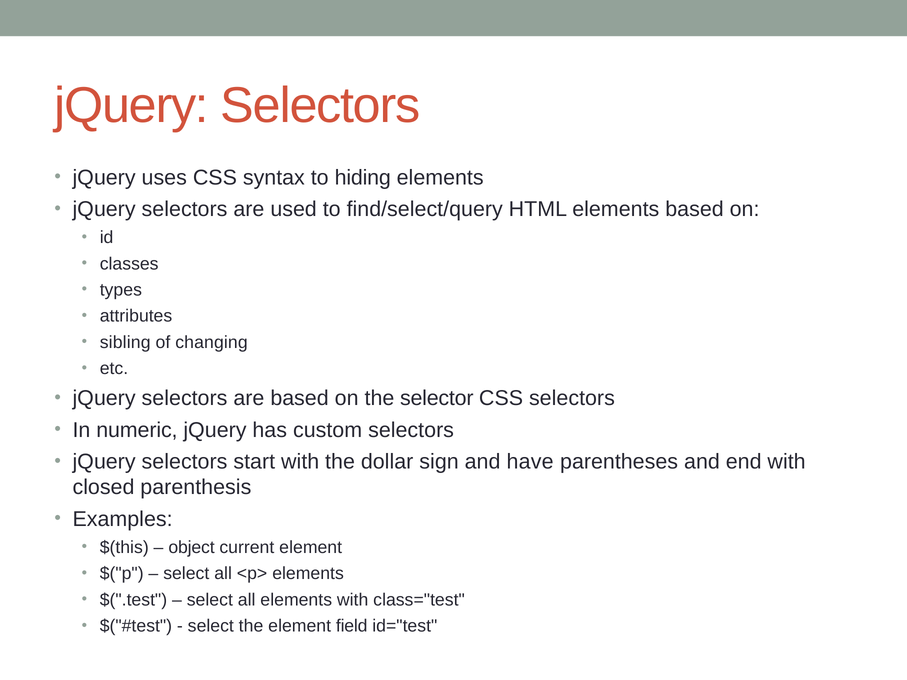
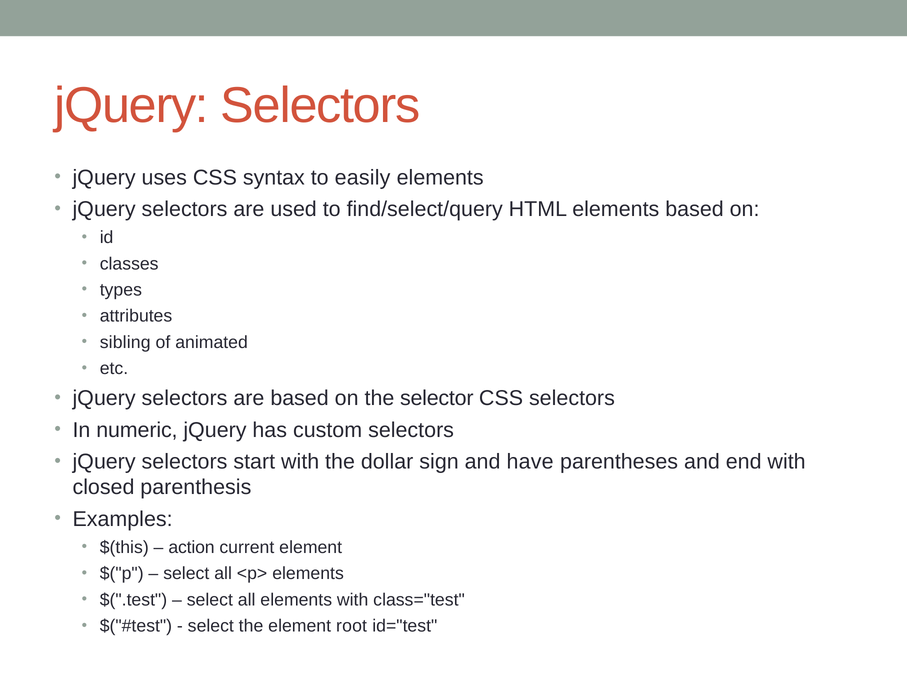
hiding: hiding -> easily
changing: changing -> animated
object: object -> action
field: field -> root
